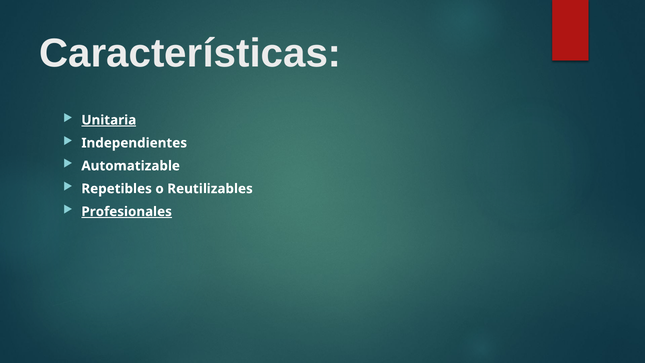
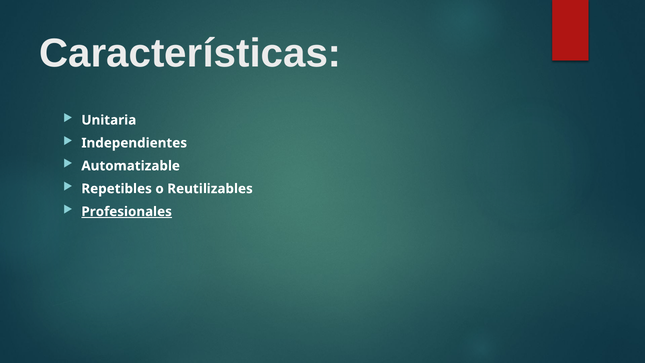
Unitaria underline: present -> none
